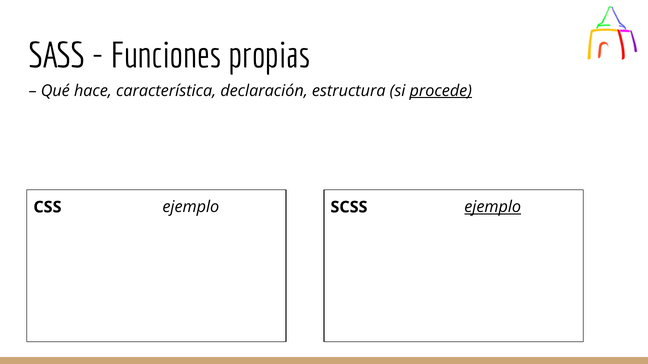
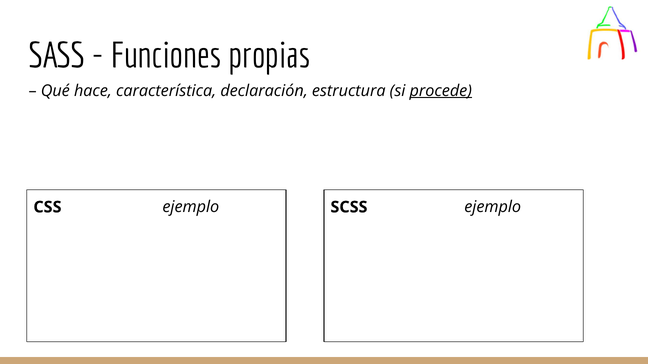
ejemplo at (493, 207) underline: present -> none
